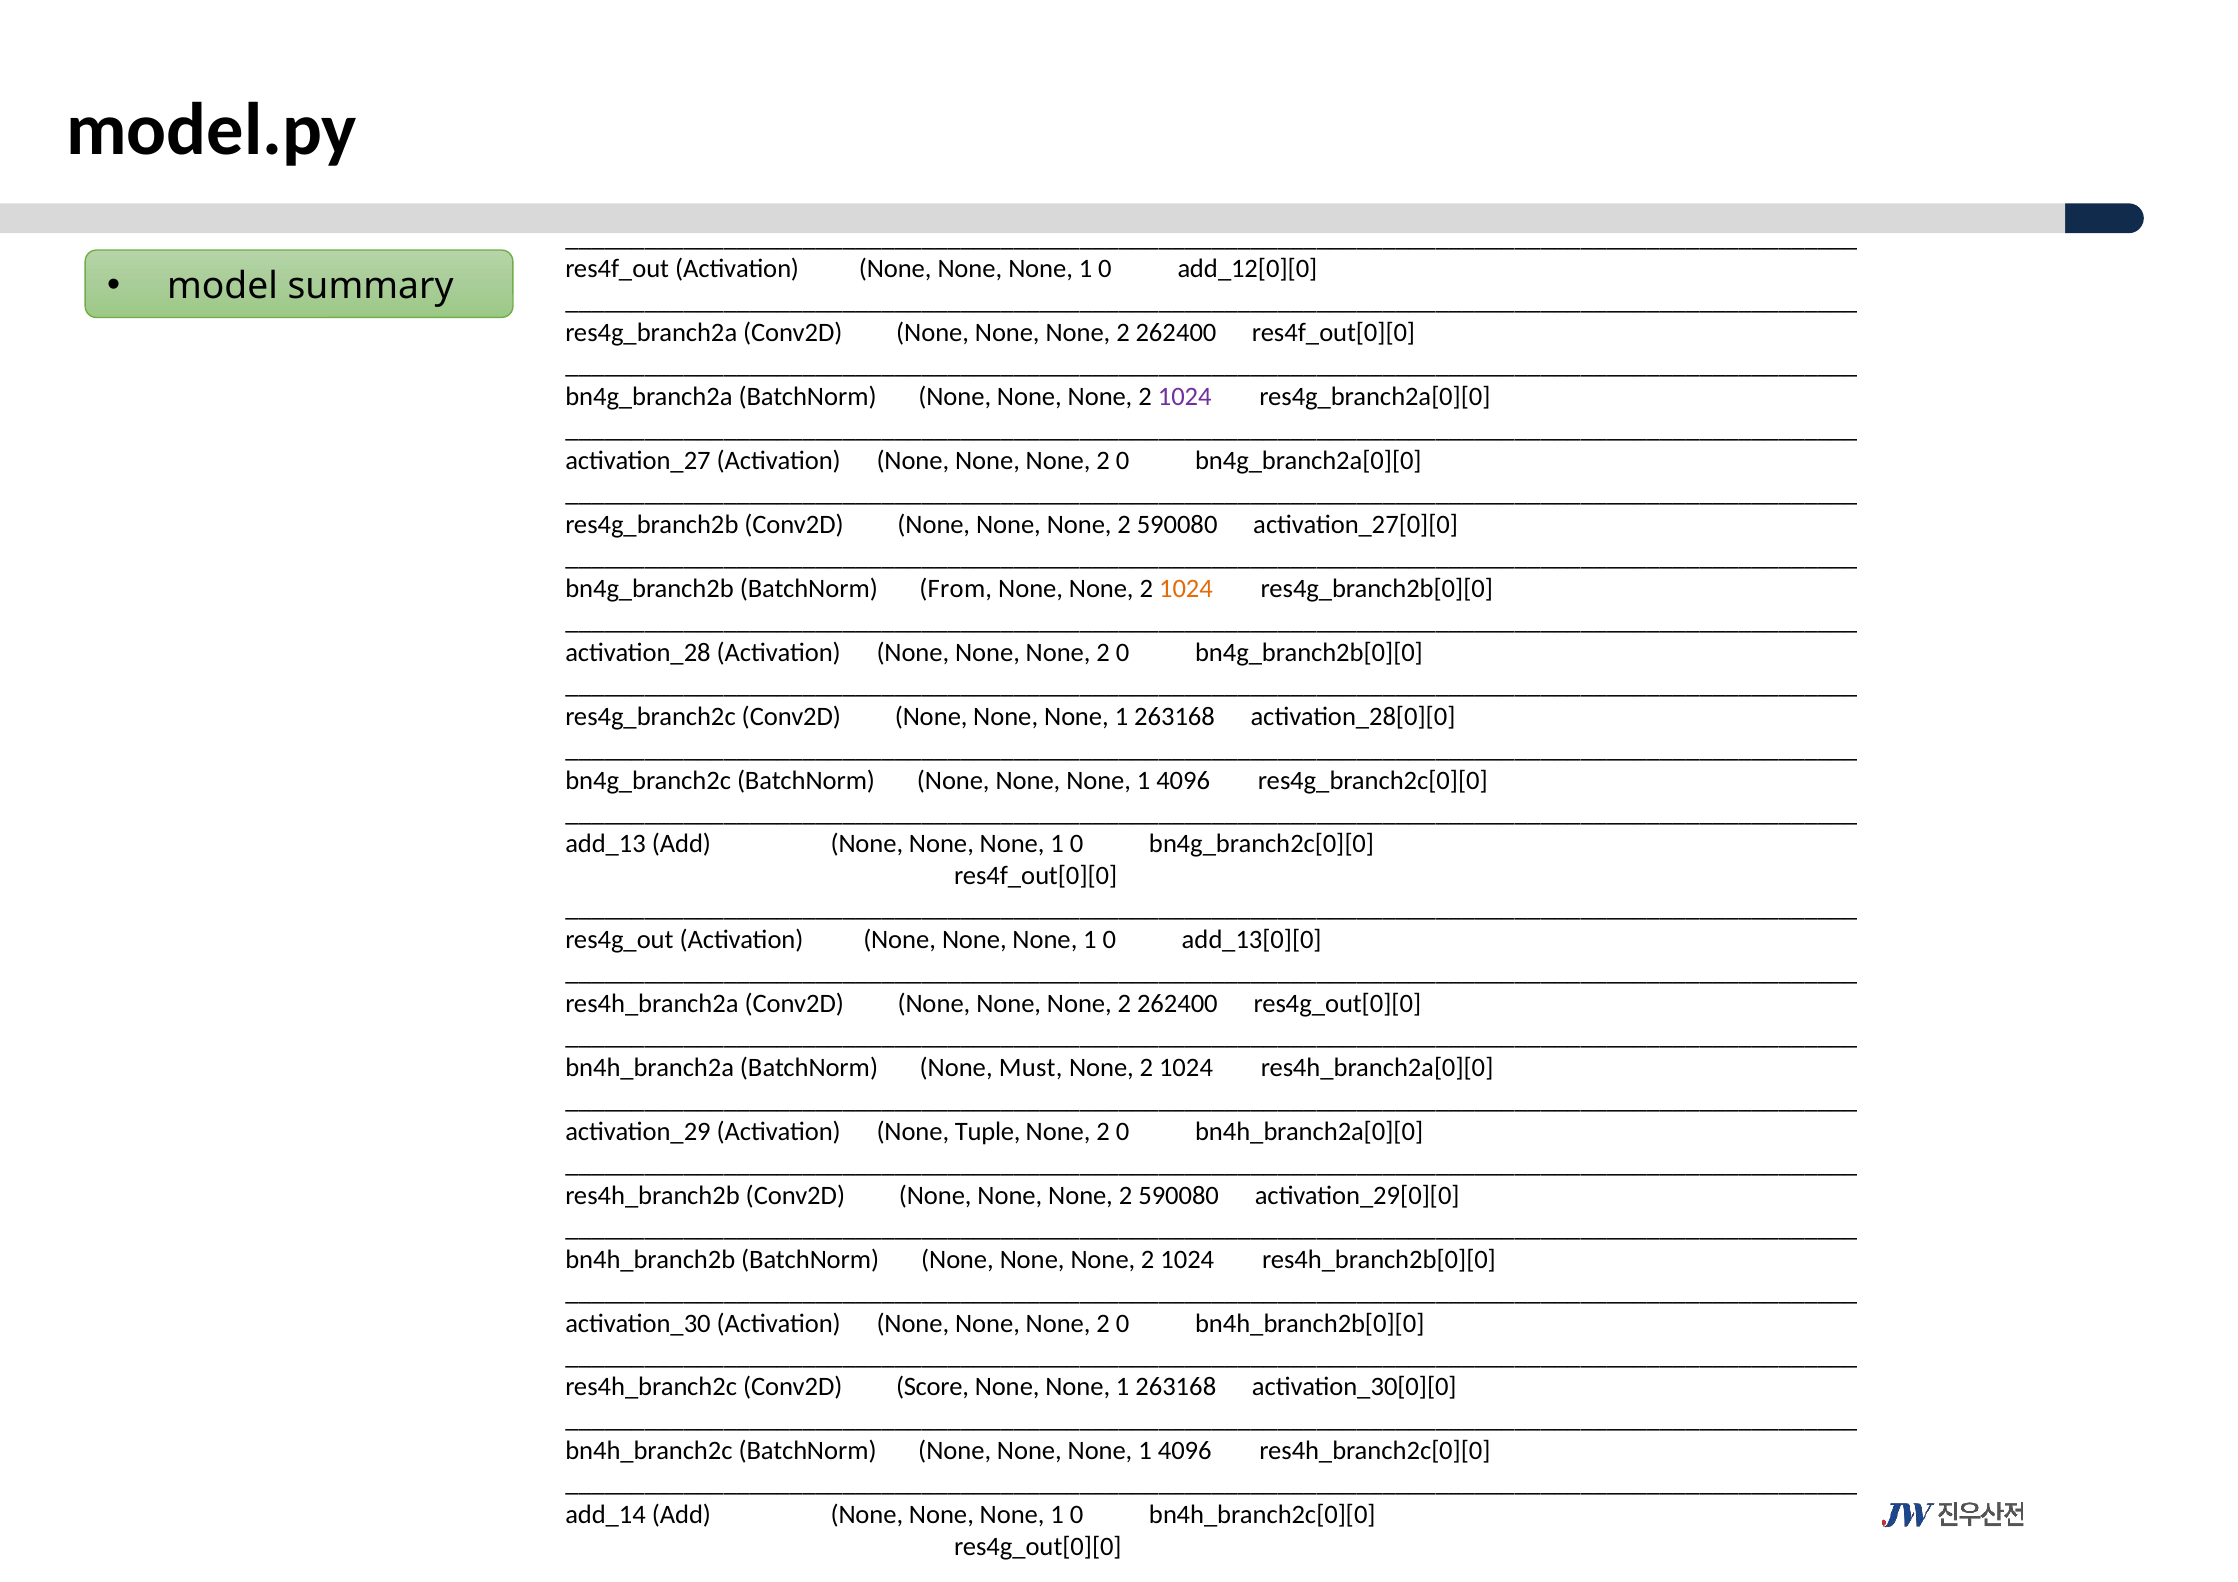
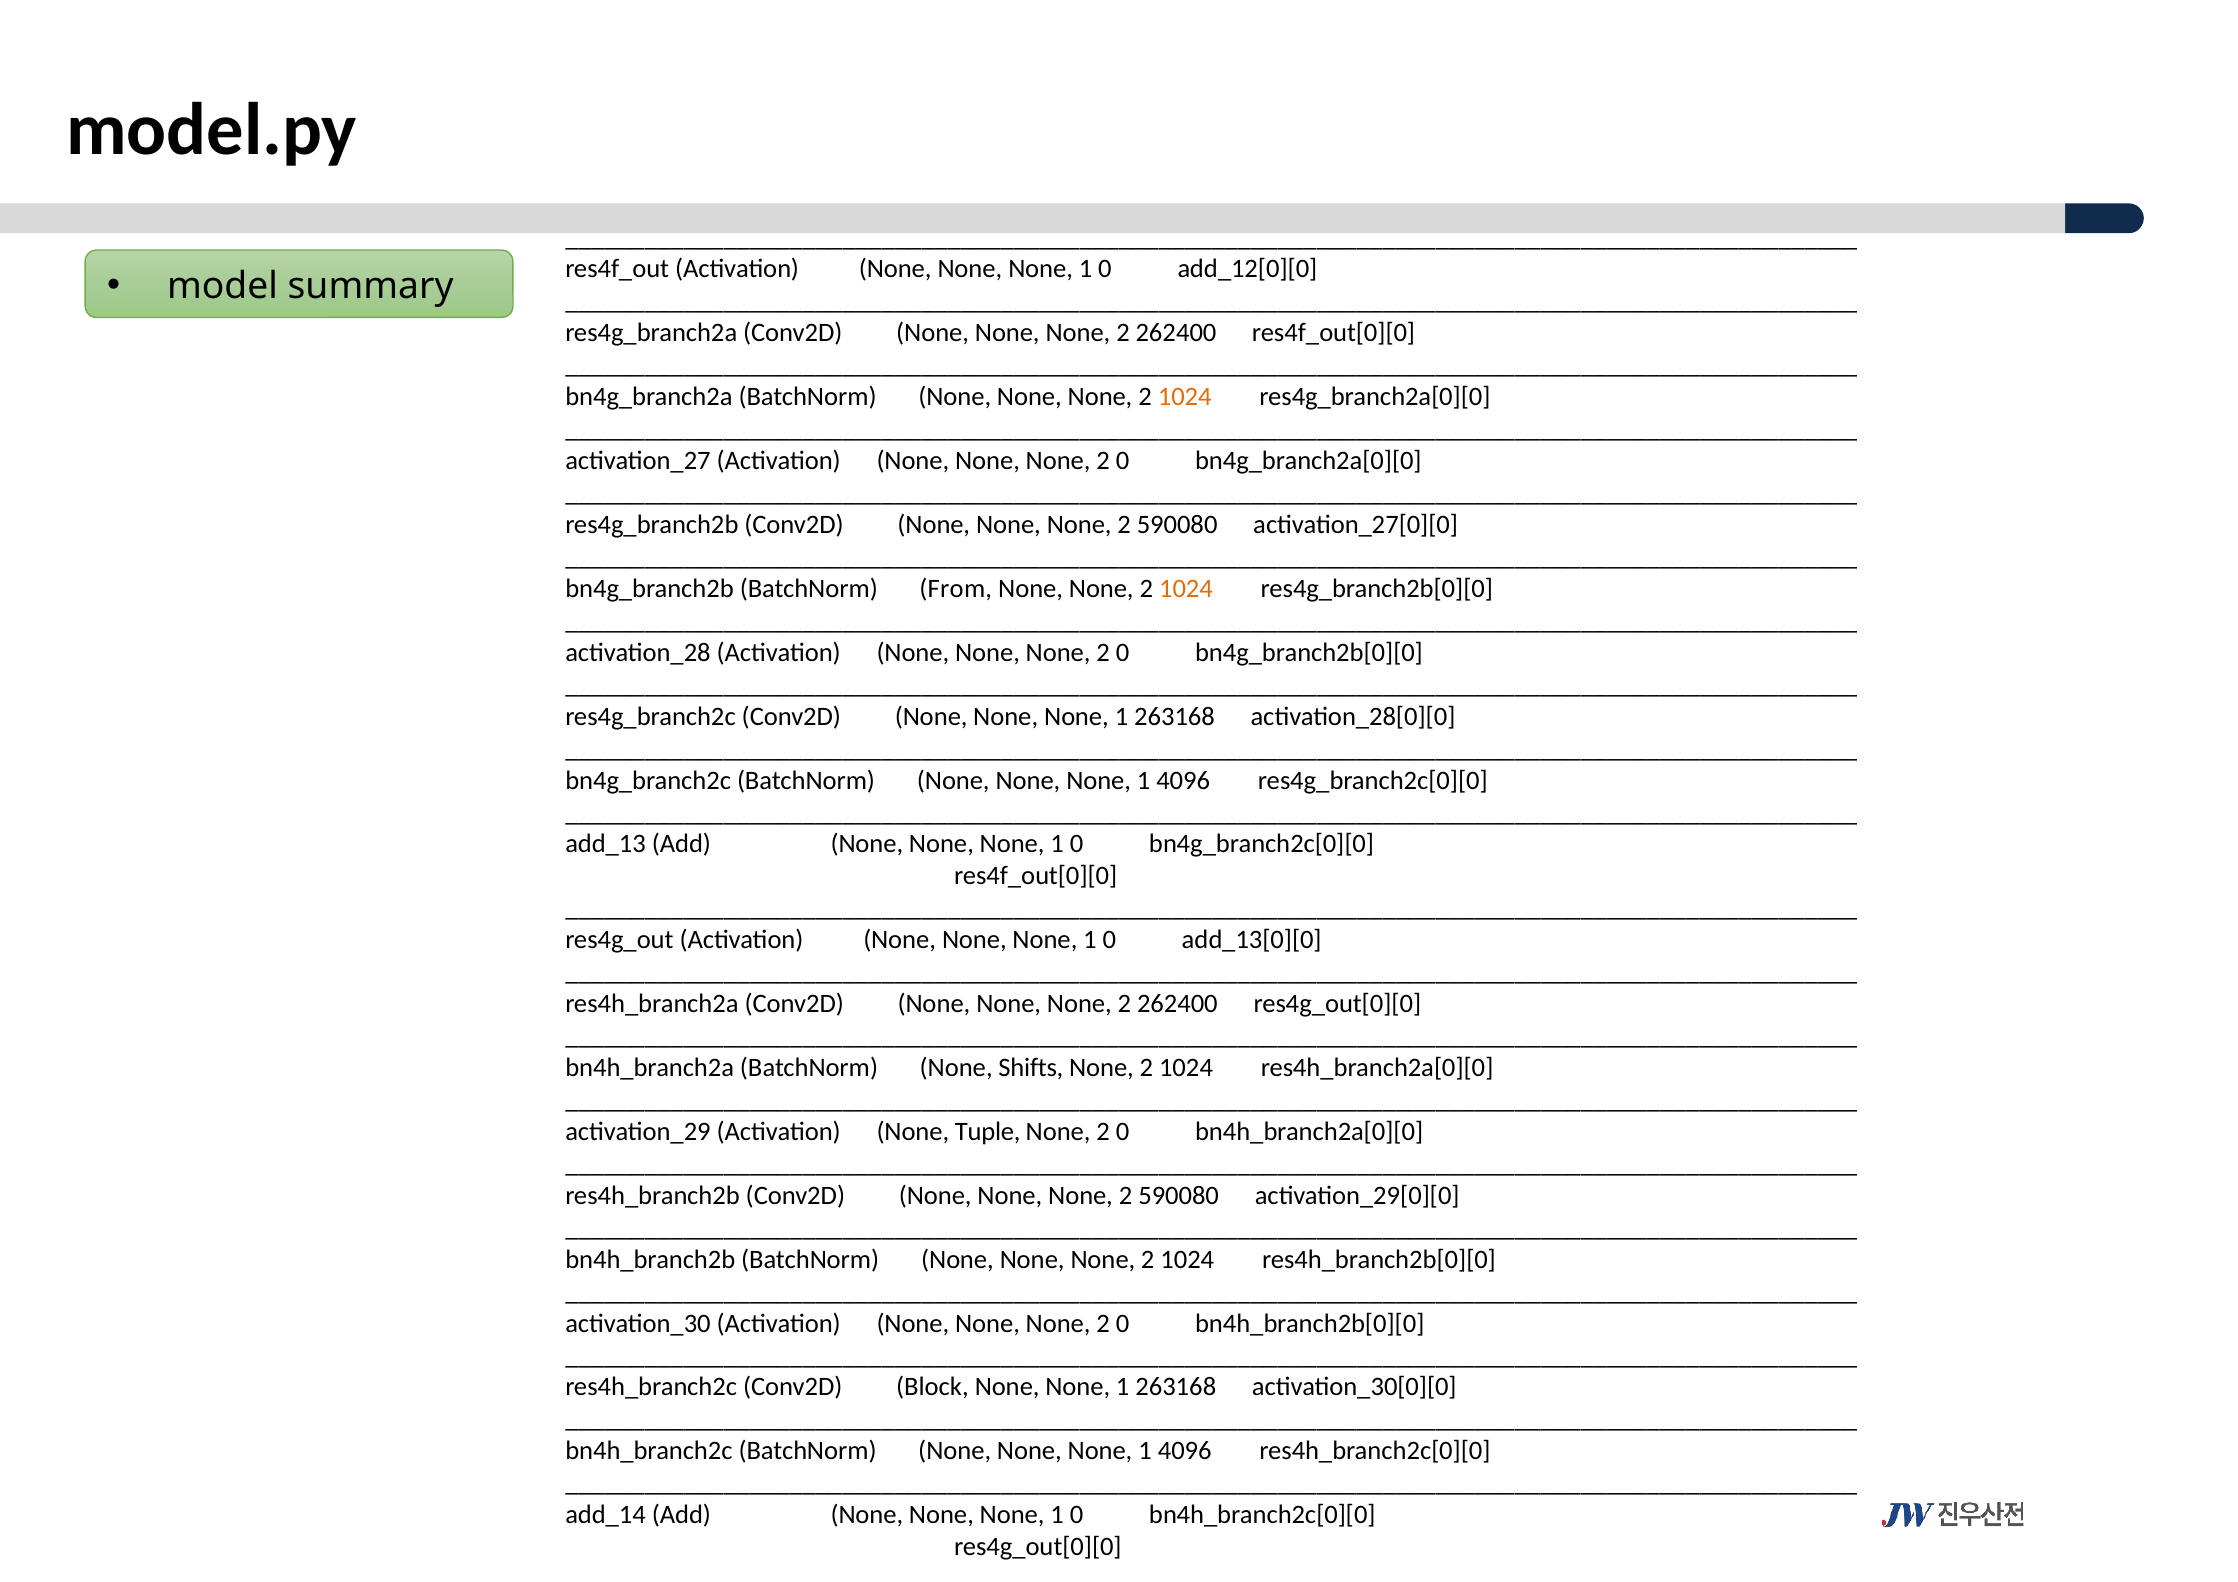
1024 at (1185, 397) colour: purple -> orange
Must: Must -> Shifts
Score: Score -> Block
